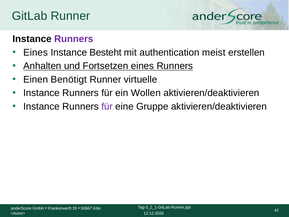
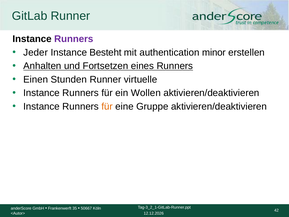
Eines at (36, 52): Eines -> Jeder
meist: meist -> minor
Benötigt: Benötigt -> Stunden
für at (107, 106) colour: purple -> orange
